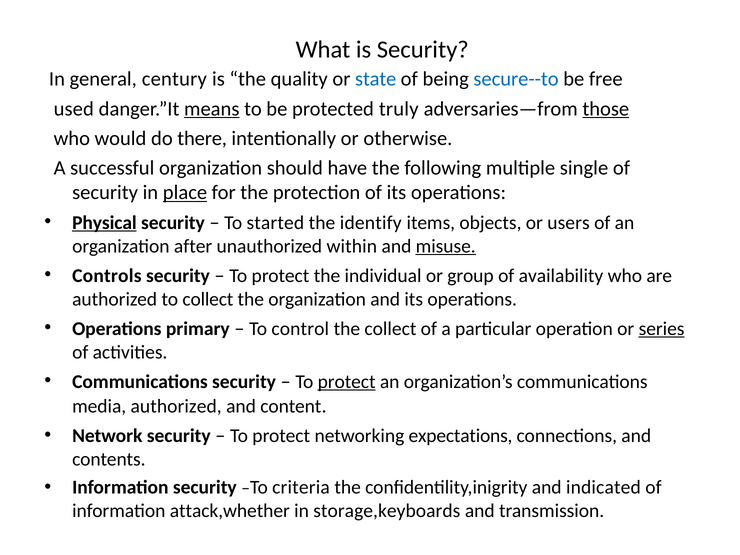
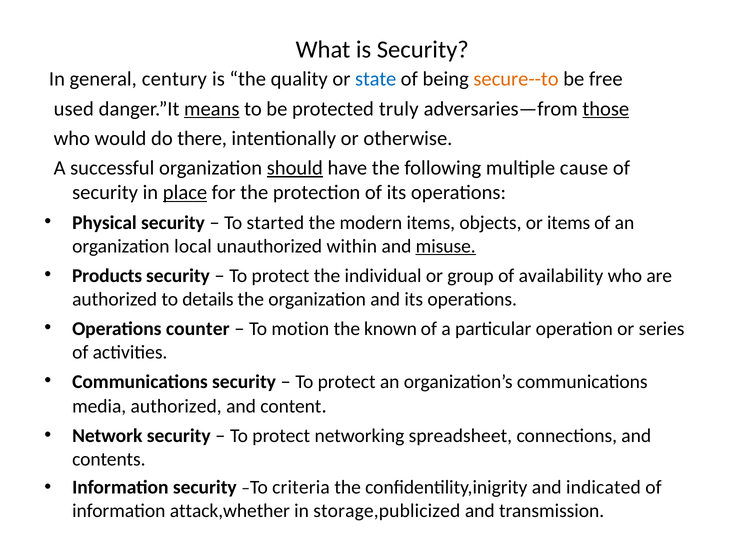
secure--to colour: blue -> orange
should underline: none -> present
single: single -> cause
Physical underline: present -> none
identify: identify -> modern
or users: users -> items
after: after -> local
Controls: Controls -> Products
to collect: collect -> details
primary: primary -> counter
control: control -> motion
the collect: collect -> known
series underline: present -> none
protect at (347, 382) underline: present -> none
expectations: expectations -> spreadsheet
storage,keyboards: storage,keyboards -> storage,publicized
